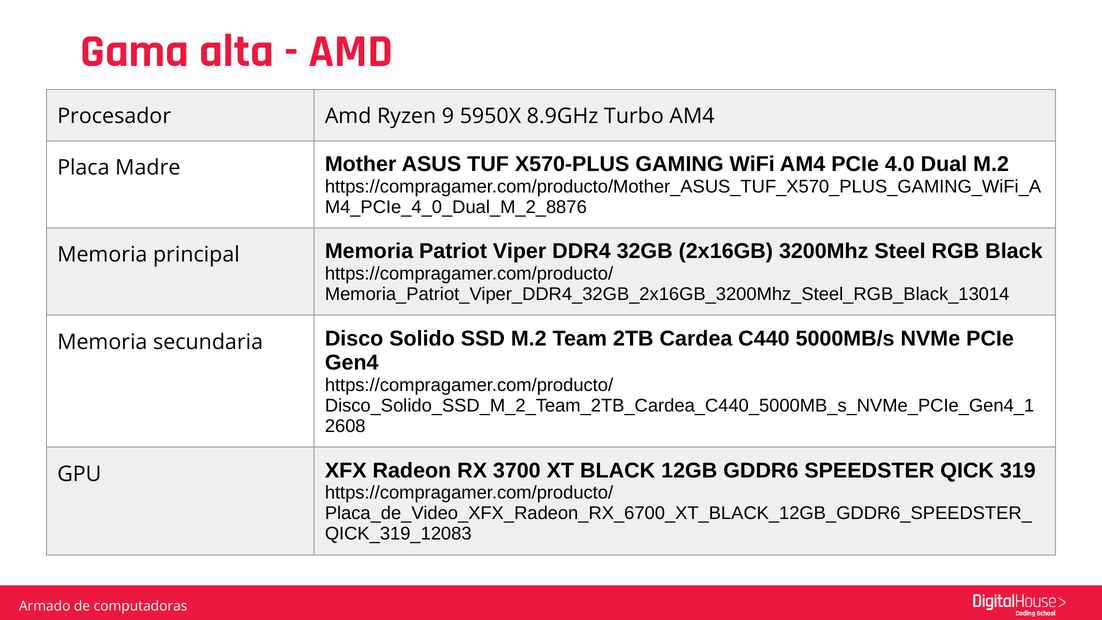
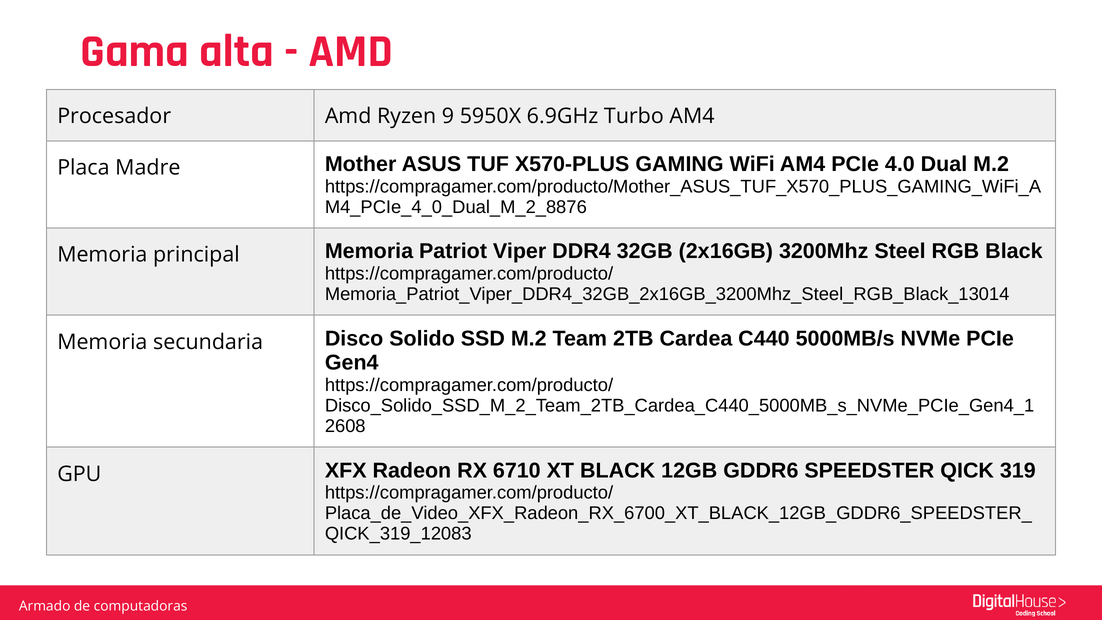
8.9GHz: 8.9GHz -> 6.9GHz
3700: 3700 -> 6710
